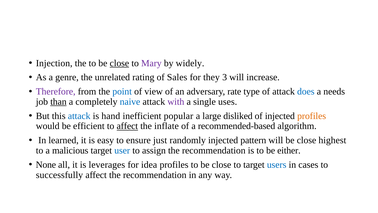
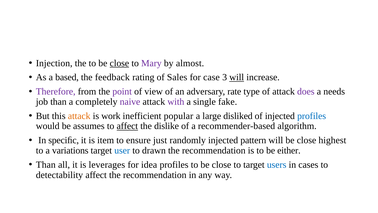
widely: widely -> almost
genre: genre -> based
unrelated: unrelated -> feedback
they: they -> case
will at (237, 77) underline: none -> present
point colour: blue -> purple
does colour: blue -> purple
than at (58, 102) underline: present -> none
naive colour: blue -> purple
uses: uses -> fake
attack at (79, 116) colour: blue -> orange
hand: hand -> work
profiles at (312, 116) colour: orange -> blue
efficient: efficient -> assumes
inflate: inflate -> dislike
recommended-based: recommended-based -> recommender-based
learned: learned -> speciﬁc
easy: easy -> item
malicious: malicious -> variations
assign: assign -> drawn
None at (46, 164): None -> Than
successfully: successfully -> detectability
